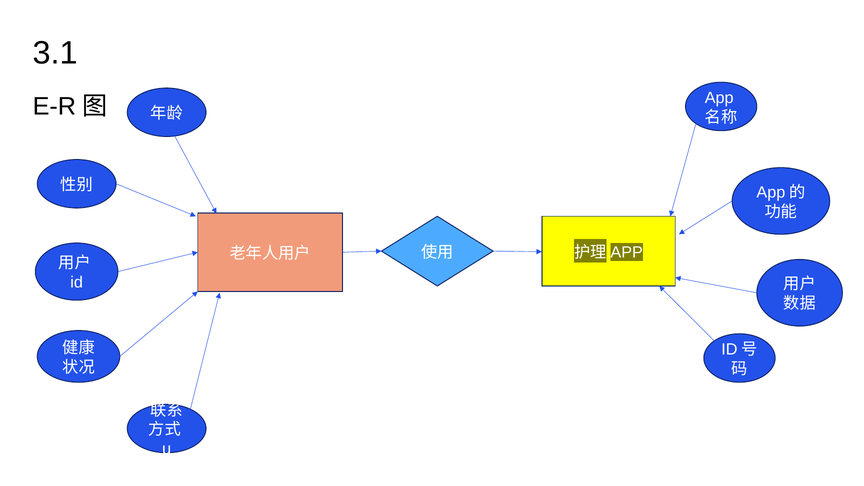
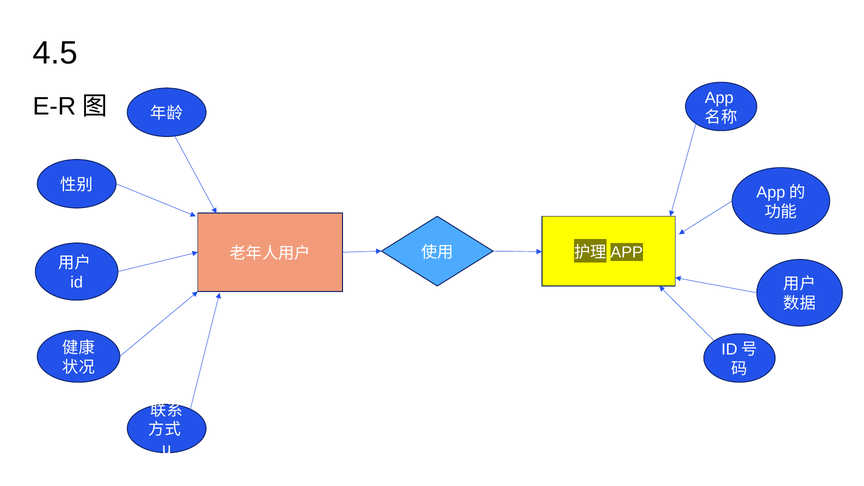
3.1: 3.1 -> 4.5
